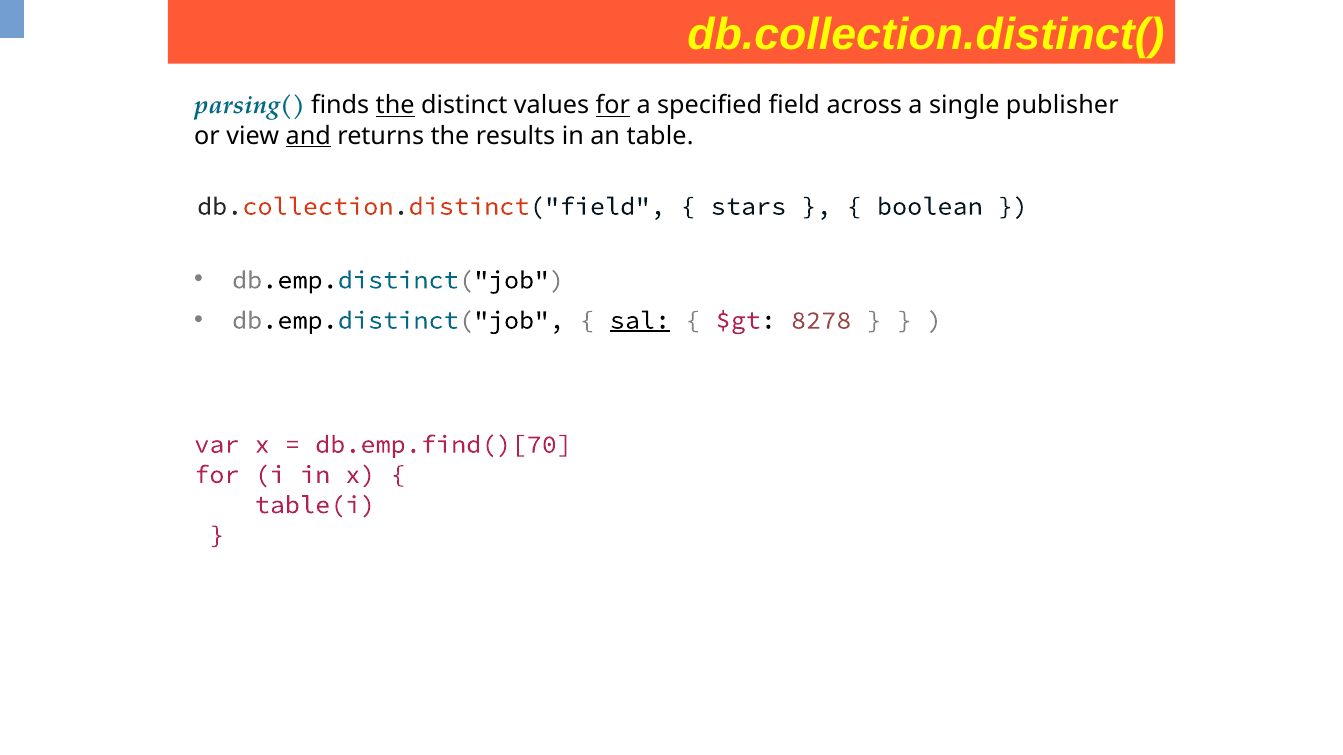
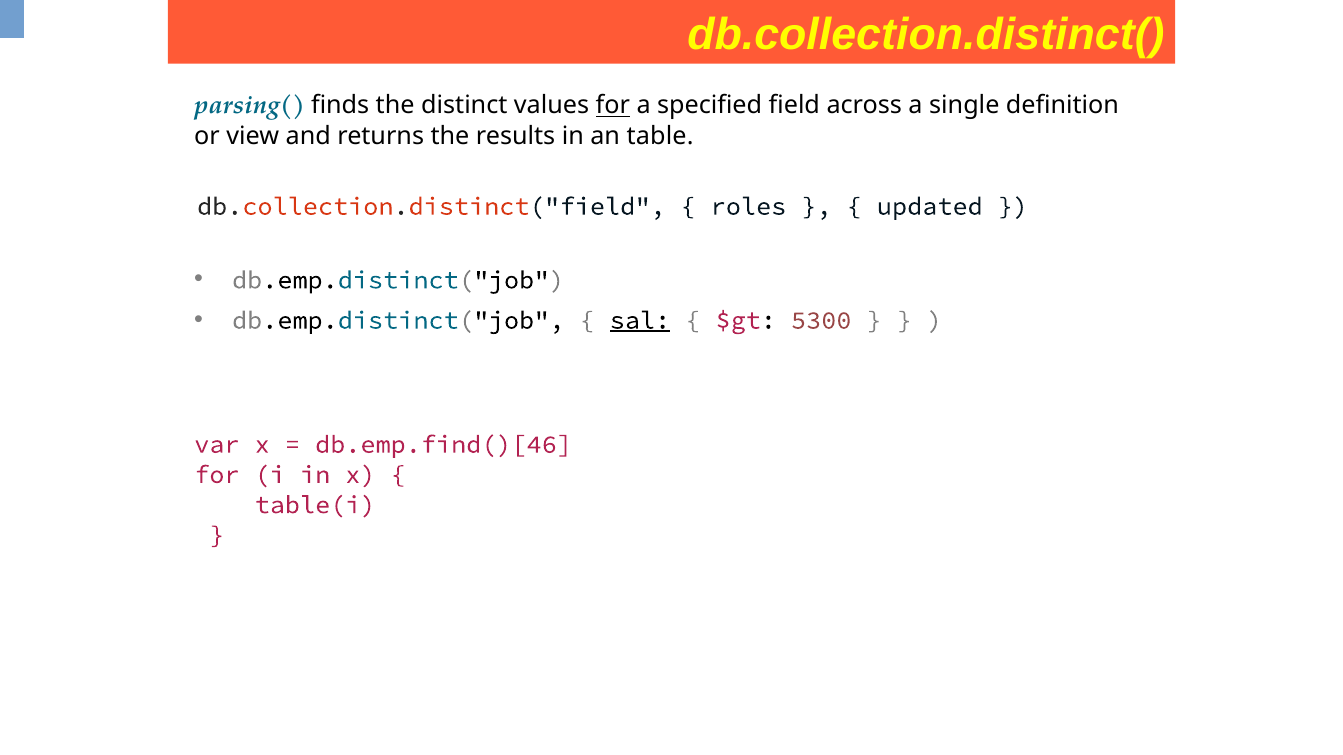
the at (395, 106) underline: present -> none
publisher: publisher -> definition
and underline: present -> none
stars: stars -> roles
boolean: boolean -> updated
8278: 8278 -> 5300
db.emp.find()[70: db.emp.find()[70 -> db.emp.find()[46
